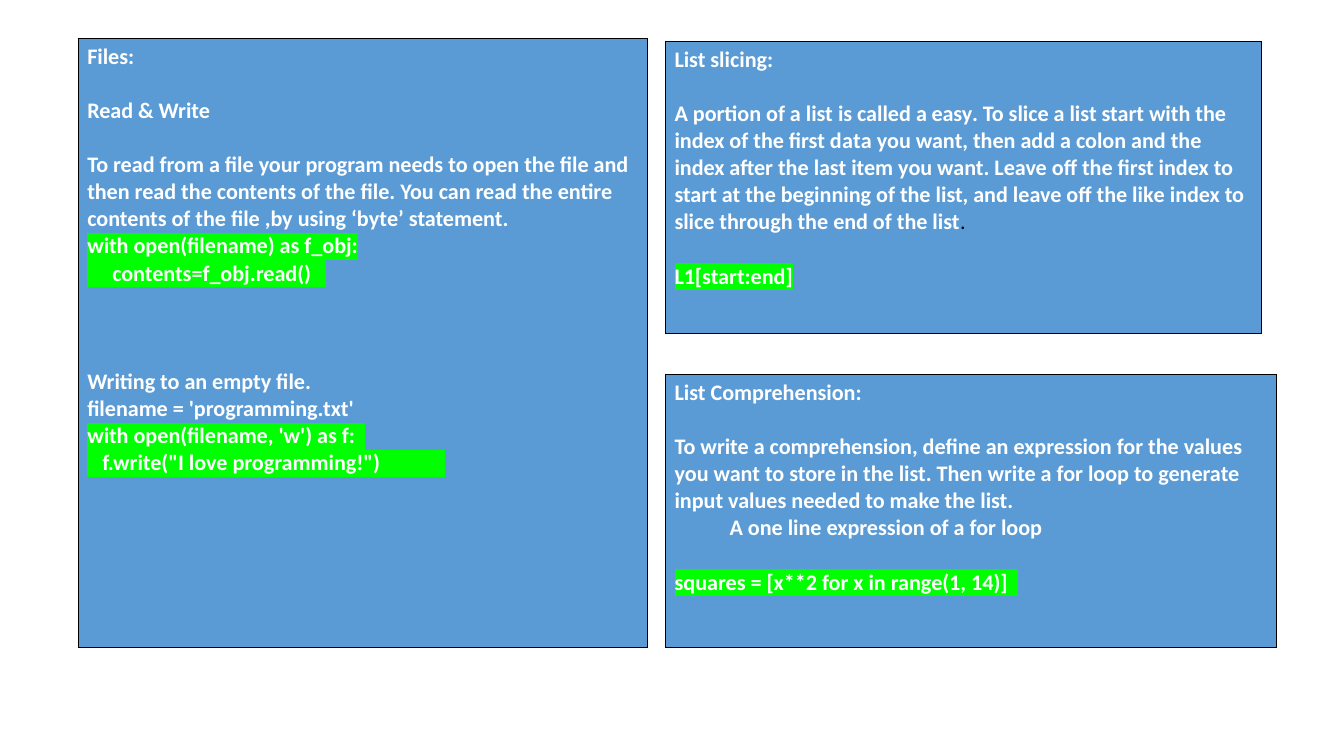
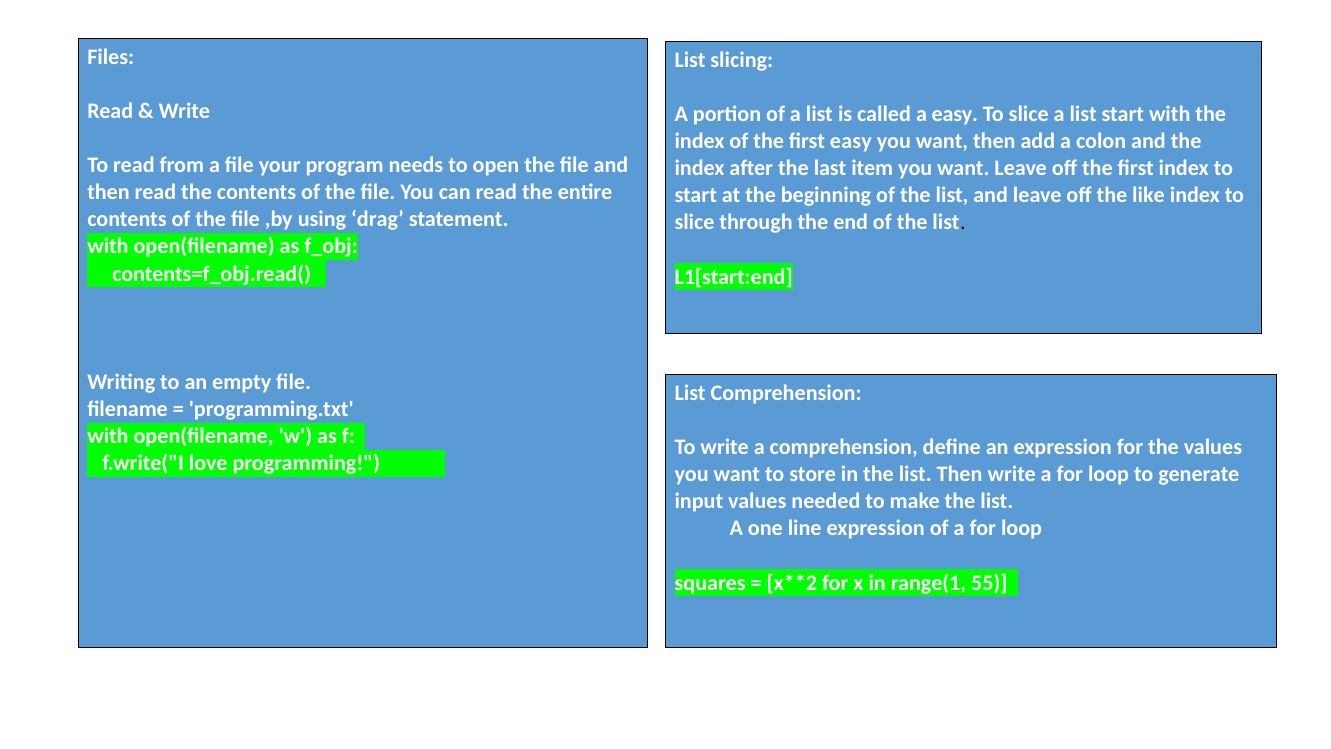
first data: data -> easy
byte: byte -> drag
14: 14 -> 55
